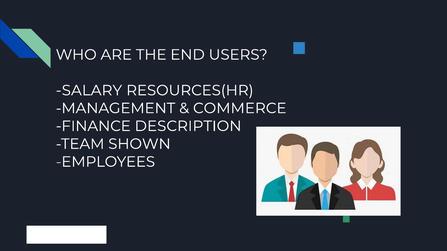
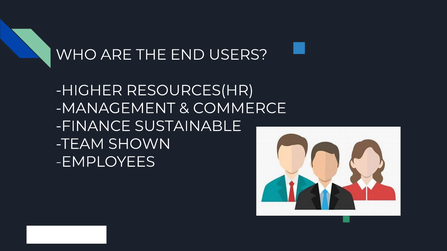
SALARY: SALARY -> HIGHER
DESCRIPTION: DESCRIPTION -> SUSTAINABLE
